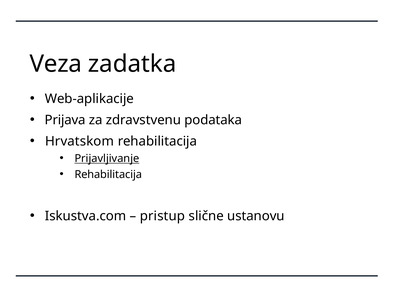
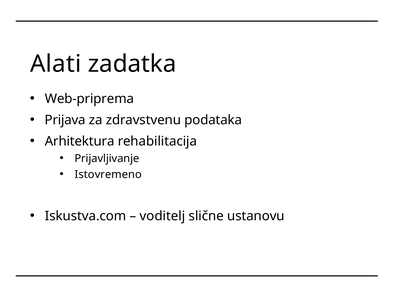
Veza: Veza -> Alati
Web-aplikacije: Web-aplikacije -> Web-priprema
Hrvatskom: Hrvatskom -> Arhitektura
Prijavljivanje underline: present -> none
Rehabilitacija at (108, 174): Rehabilitacija -> Istovremeno
pristup: pristup -> voditelj
